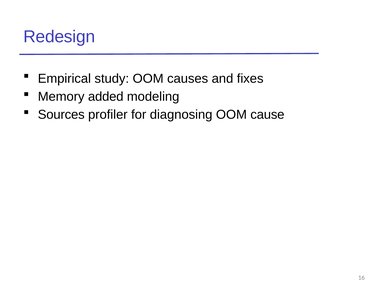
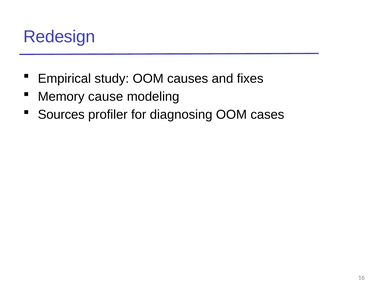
added: added -> cause
cause: cause -> cases
